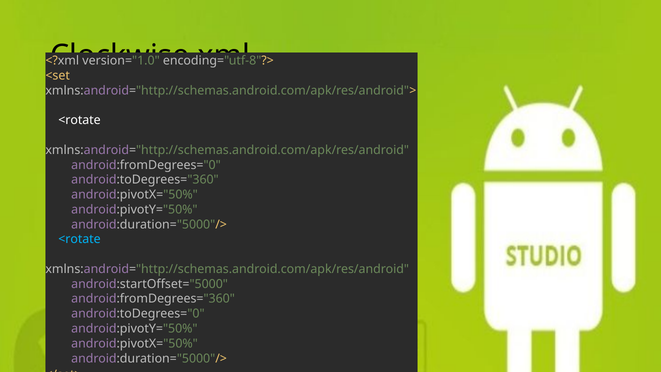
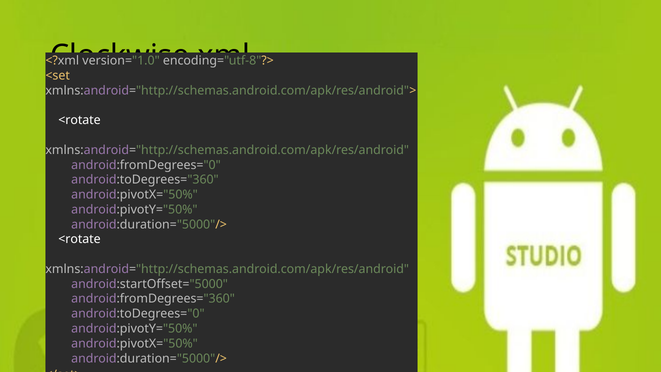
<rotate at (79, 239) colour: light blue -> white
